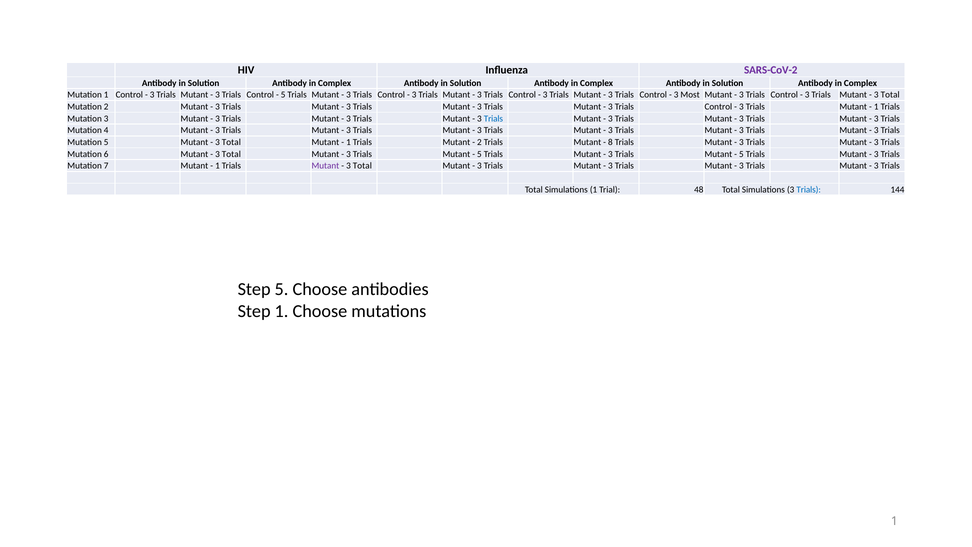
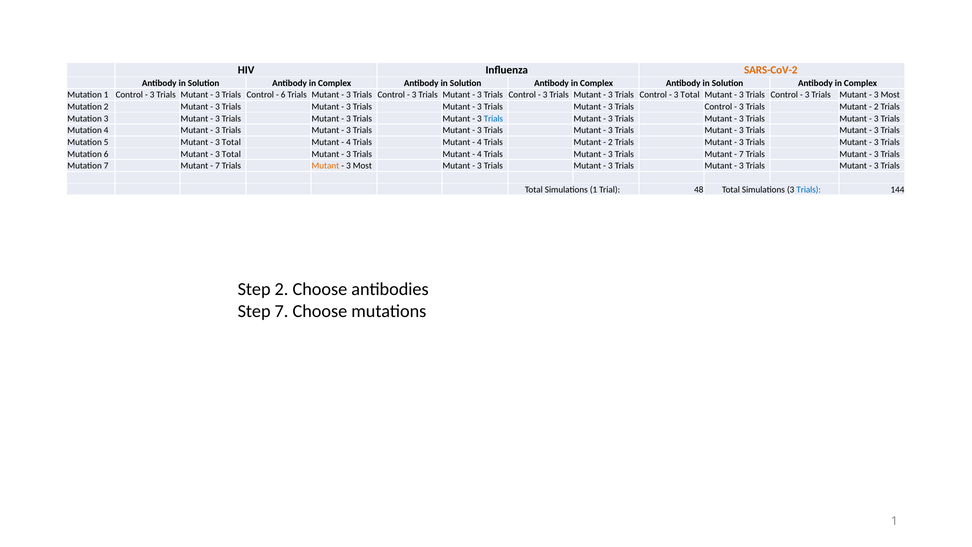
SARS-CoV-2 colour: purple -> orange
5 at (283, 95): 5 -> 6
Most at (690, 95): Most -> Total
Total at (890, 95): Total -> Most
1 at (876, 107): 1 -> 2
1 at (348, 142): 1 -> 4
2 at (479, 142): 2 -> 4
8 at (610, 142): 8 -> 2
5 at (479, 154): 5 -> 4
5 at (741, 154): 5 -> 7
1 at (217, 166): 1 -> 7
Mutant at (325, 166) colour: purple -> orange
Total at (362, 166): Total -> Most
Step 5: 5 -> 2
Step 1: 1 -> 7
